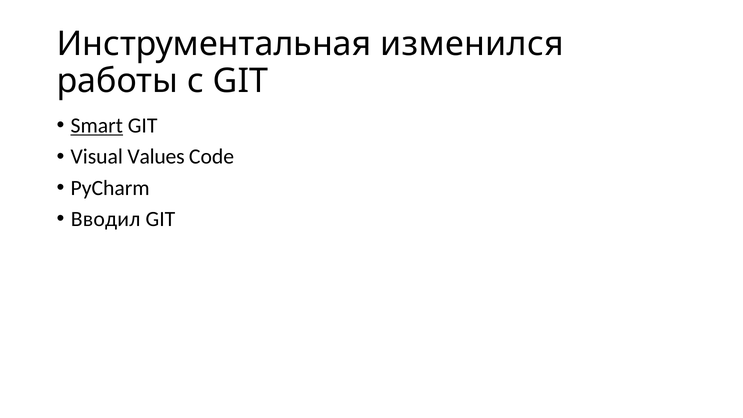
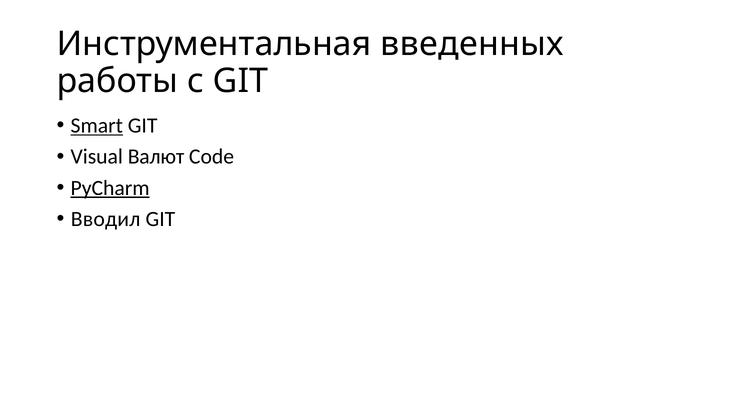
изменился: изменился -> введенных
Values: Values -> Валют
PyCharm underline: none -> present
